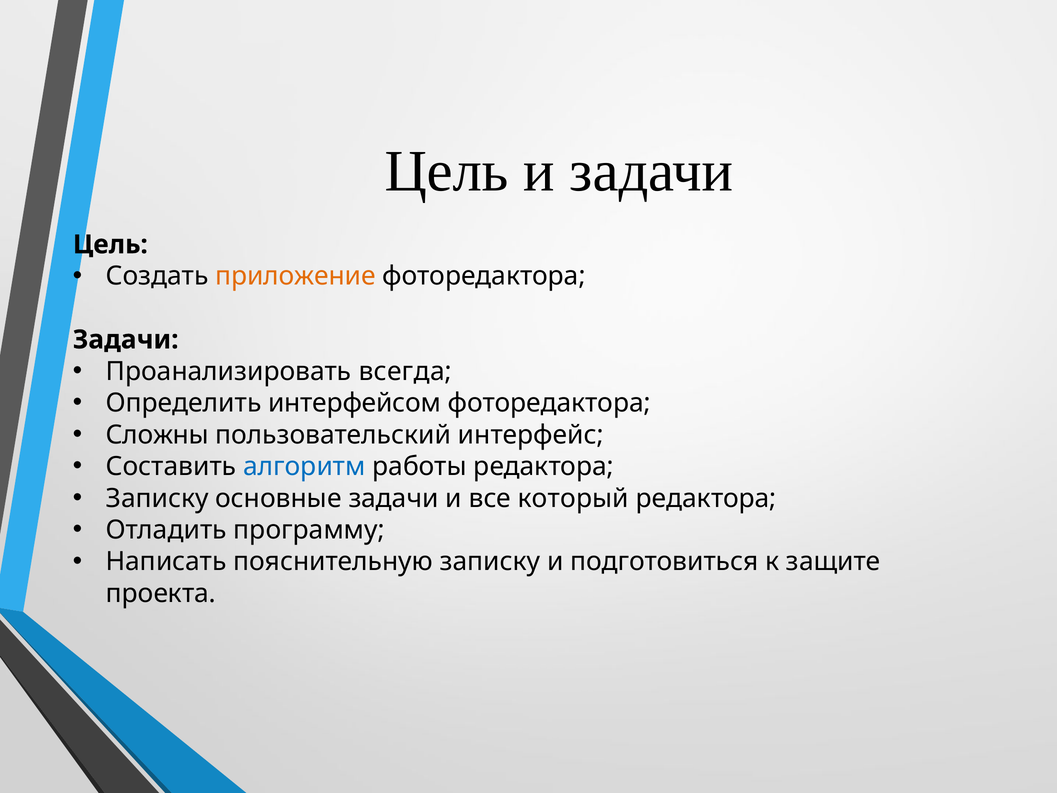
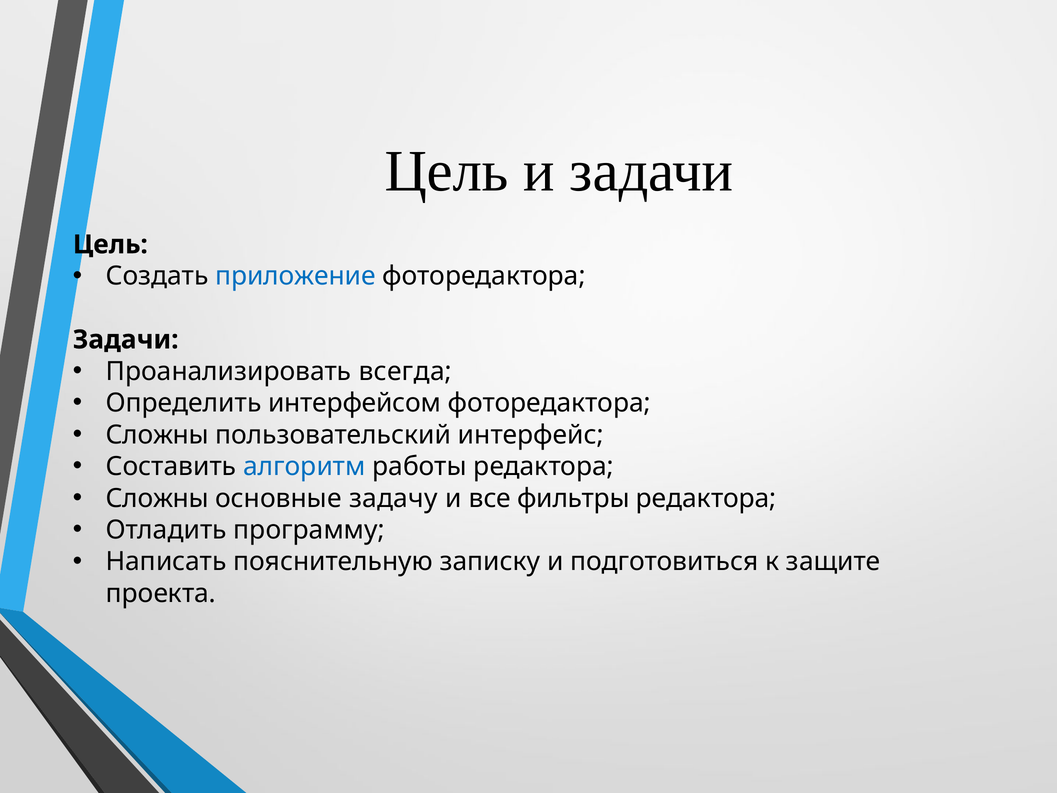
приложение colour: orange -> blue
Записку at (157, 498): Записку -> Сложны
основные задачи: задачи -> задачу
который: который -> фильтры
